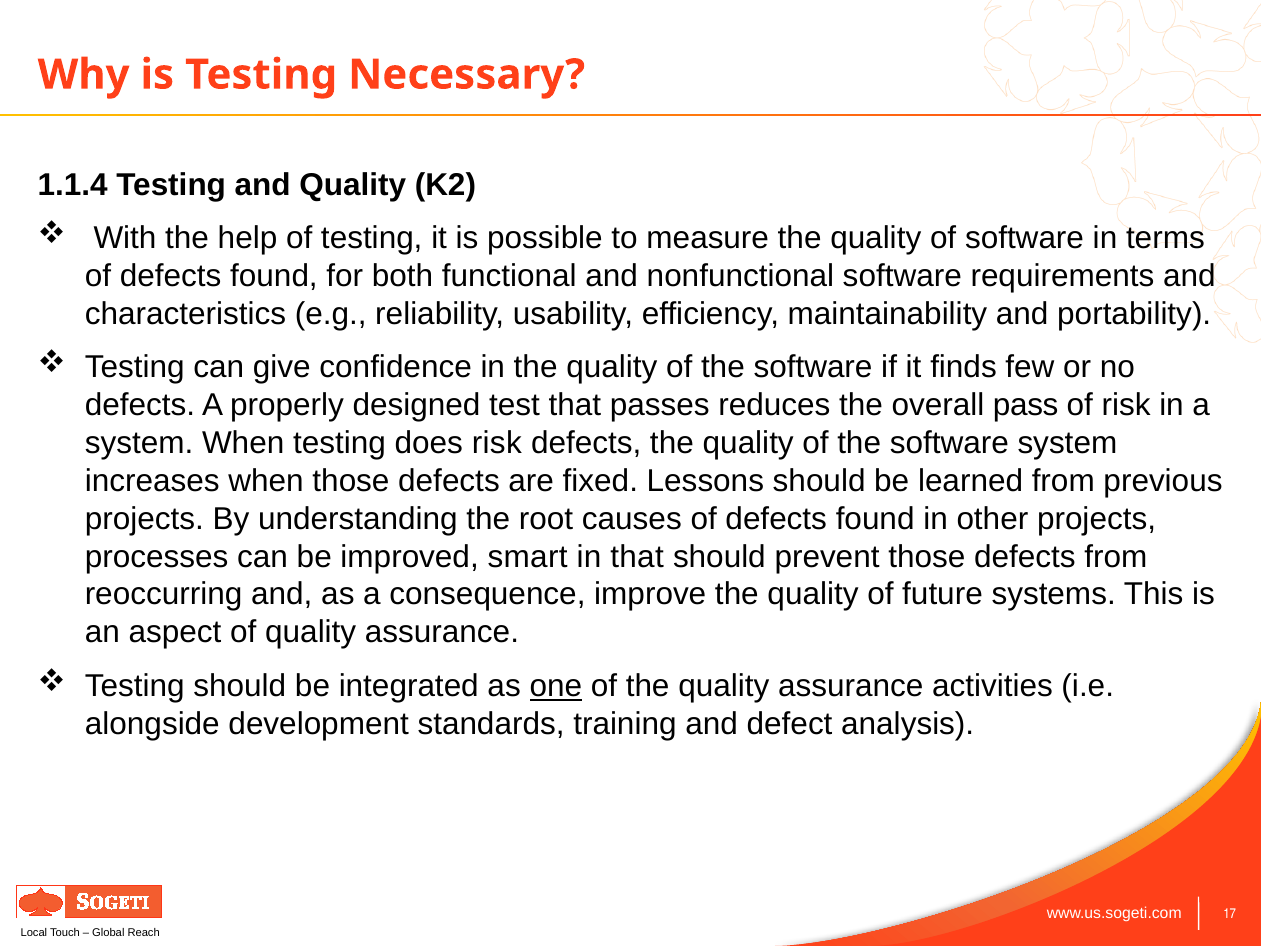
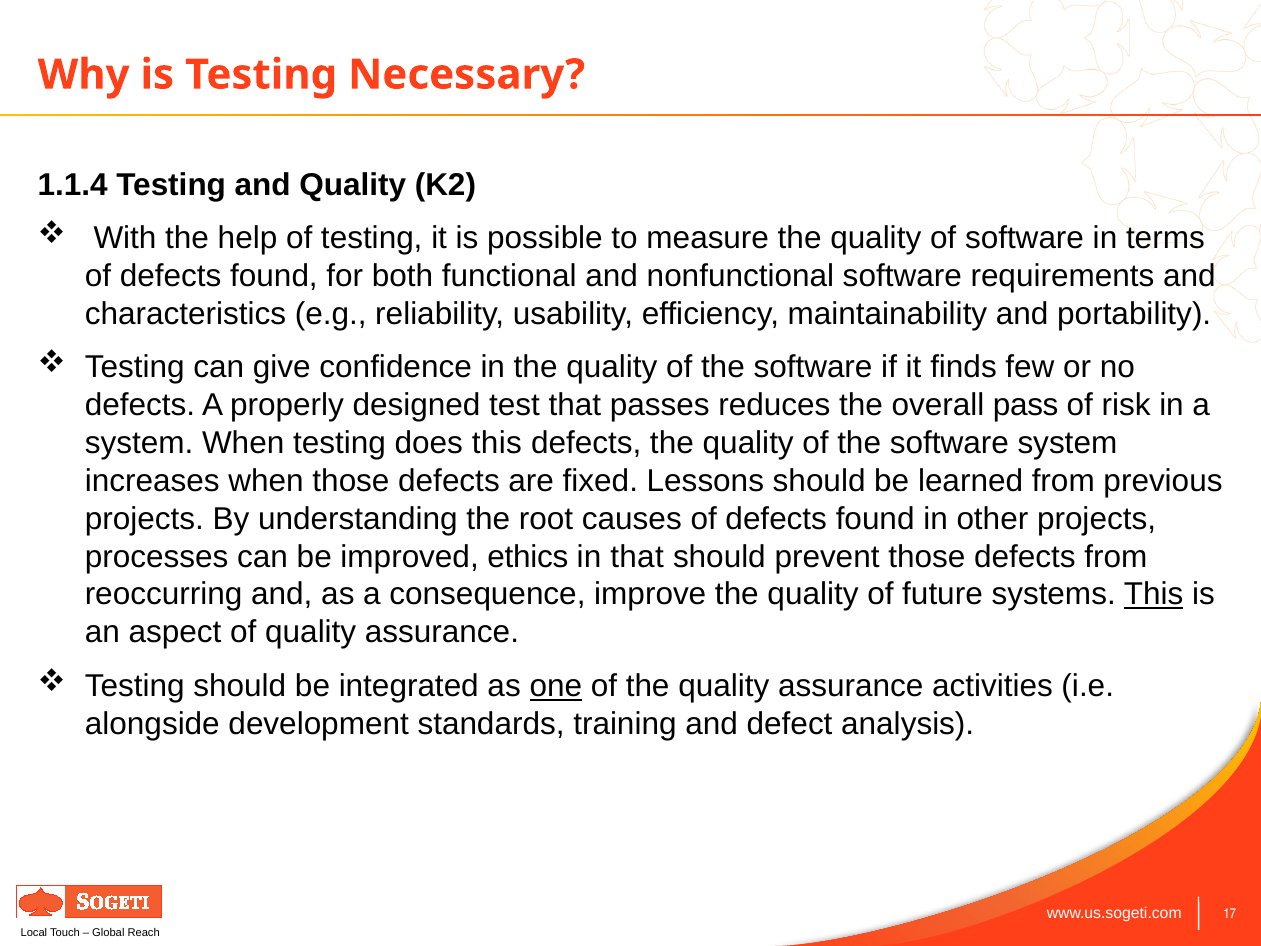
does risk: risk -> this
smart: smart -> ethics
This at (1154, 594) underline: none -> present
